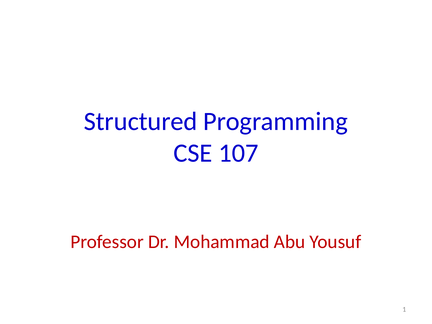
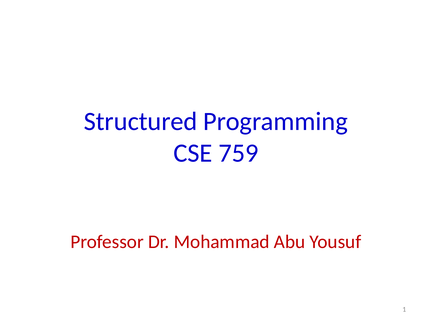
107: 107 -> 759
